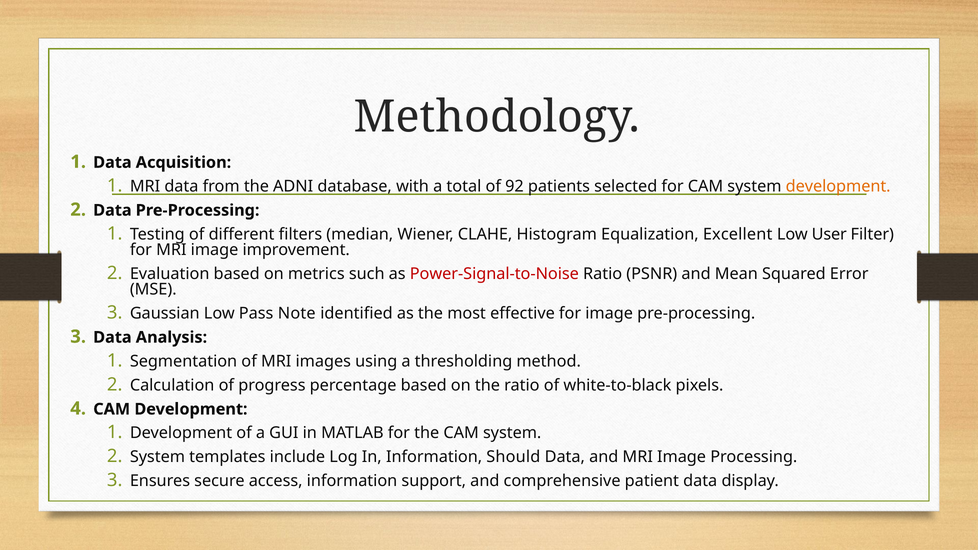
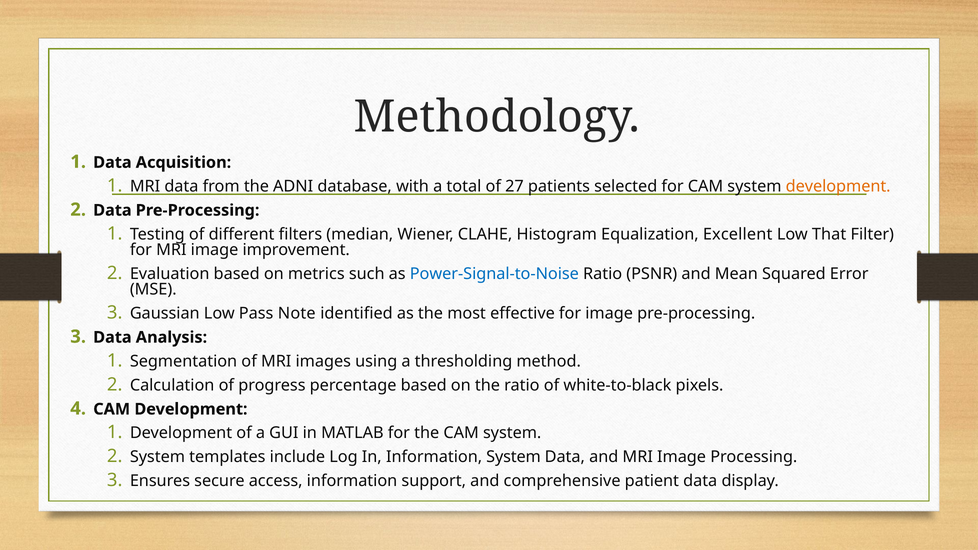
92: 92 -> 27
User: User -> That
Power-Signal-to-Noise colour: red -> blue
Information Should: Should -> System
